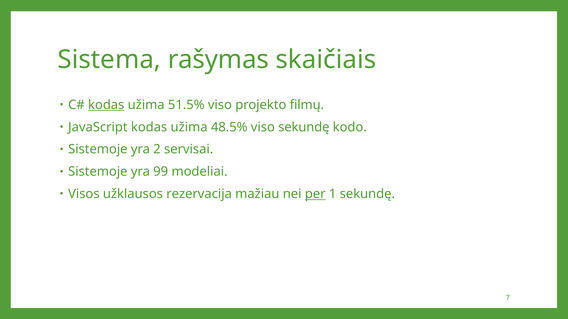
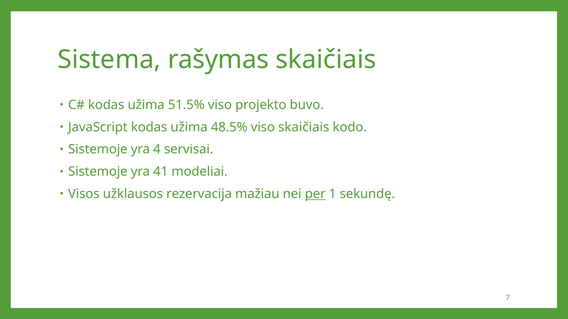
kodas at (106, 105) underline: present -> none
filmų: filmų -> buvo
viso sekundę: sekundę -> skaičiais
2: 2 -> 4
99: 99 -> 41
